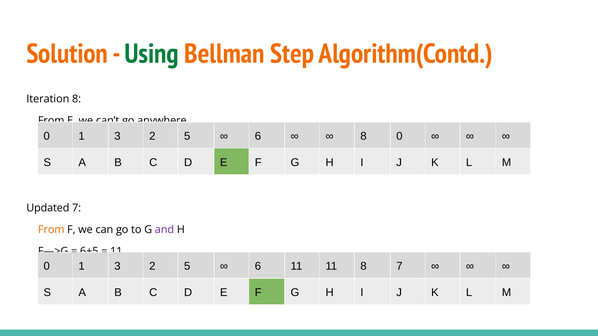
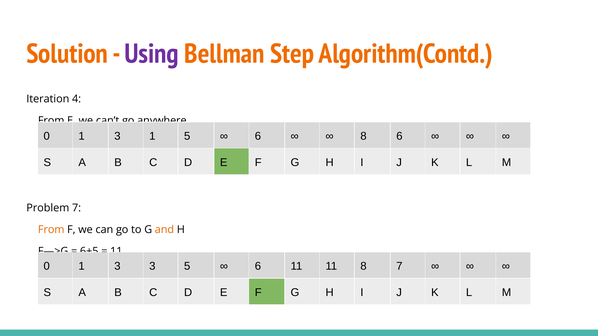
Using colour: green -> purple
Iteration 8: 8 -> 4
2 at (152, 136): 2 -> 1
8 0: 0 -> 6
Updated: Updated -> Problem
and colour: purple -> orange
2 at (152, 267): 2 -> 3
